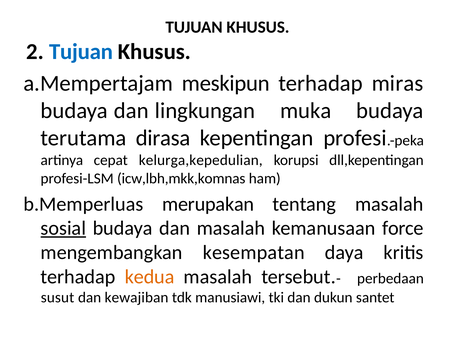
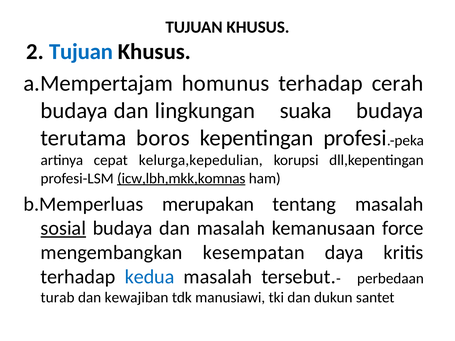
meskipun: meskipun -> homunus
miras: miras -> cerah
muka: muka -> suaka
dirasa: dirasa -> boros
icw,lbh,mkk,komnas underline: none -> present
kedua colour: orange -> blue
susut: susut -> turab
